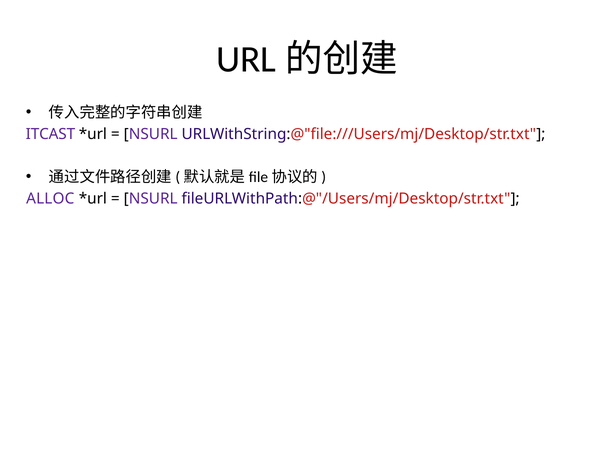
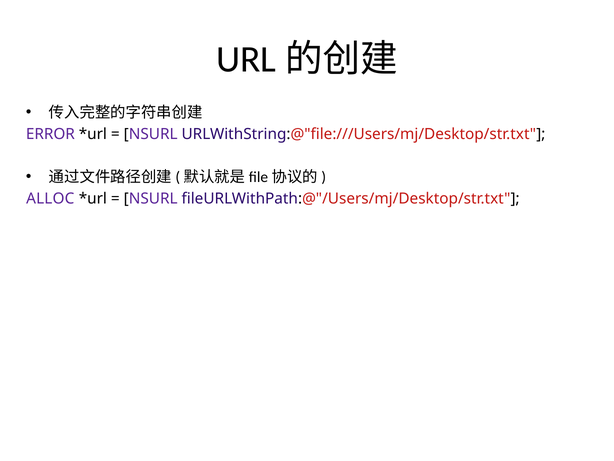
ITCAST: ITCAST -> ERROR
